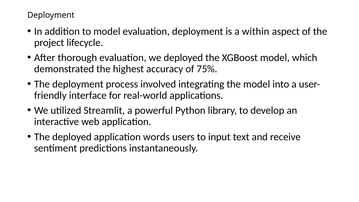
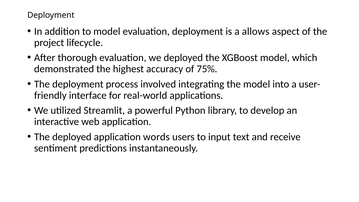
within: within -> allows
